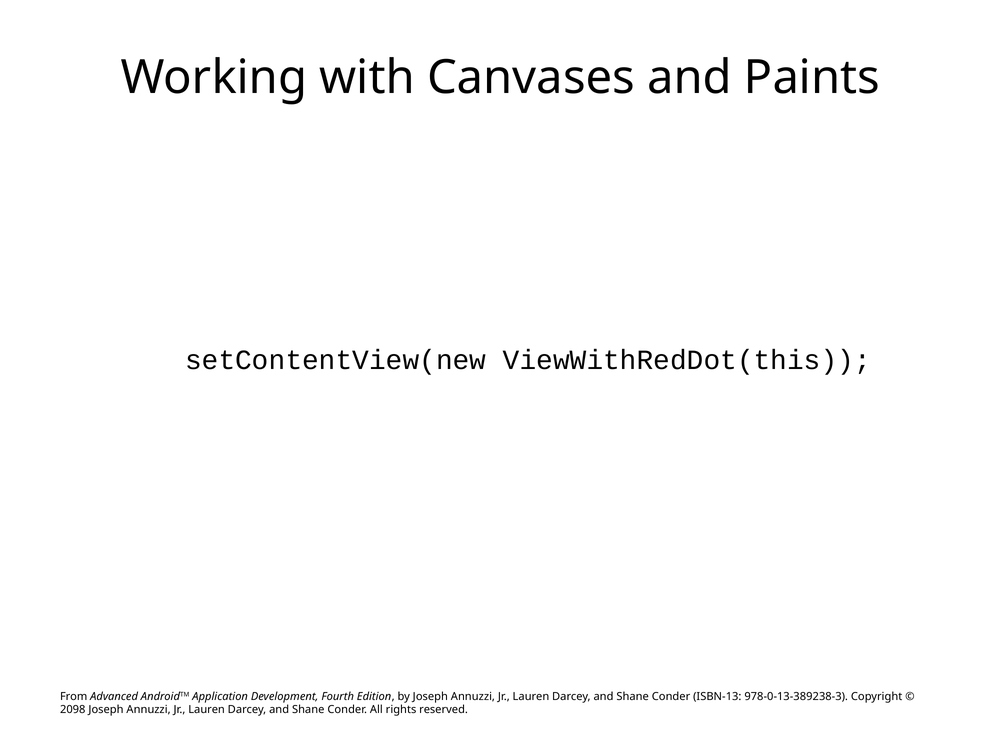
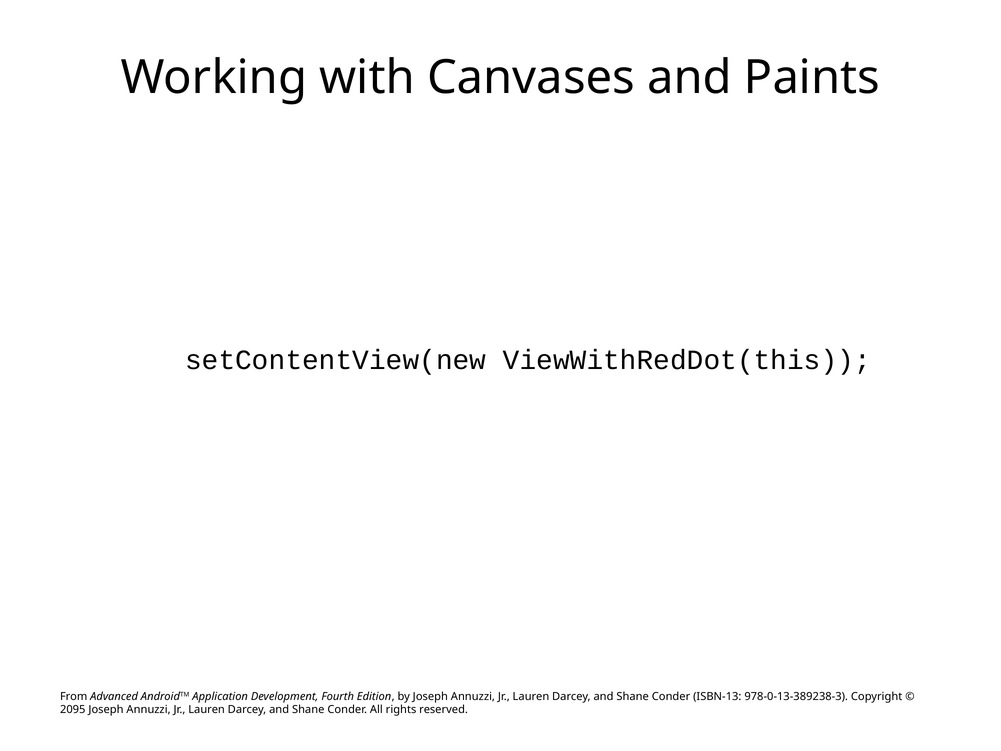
2098: 2098 -> 2095
